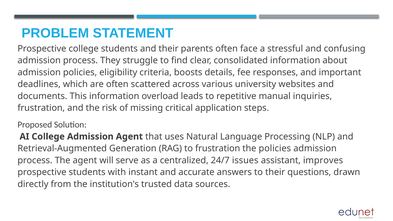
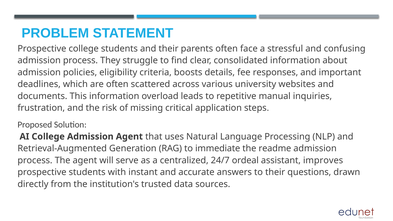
to frustration: frustration -> immediate
the policies: policies -> readme
issues: issues -> ordeal
